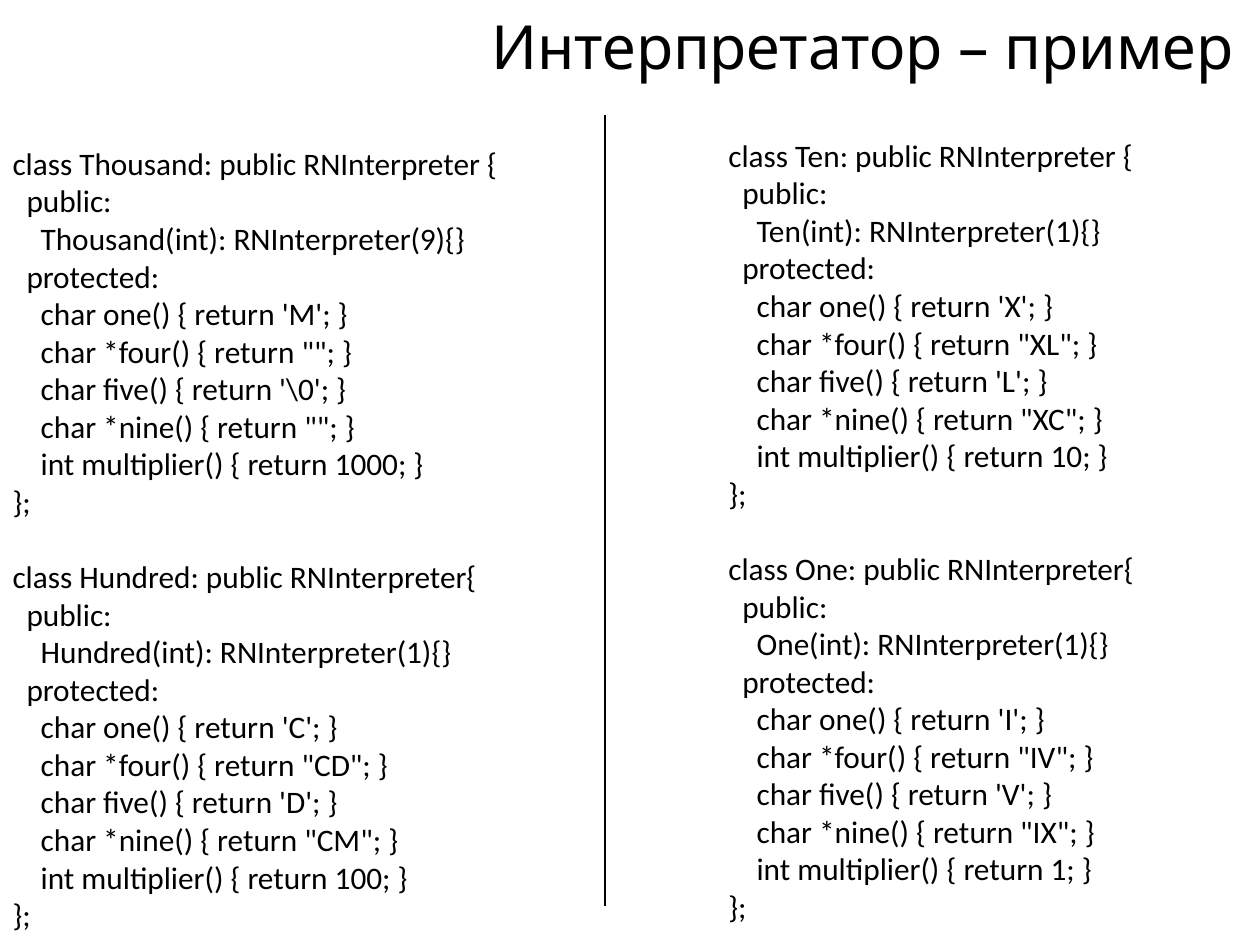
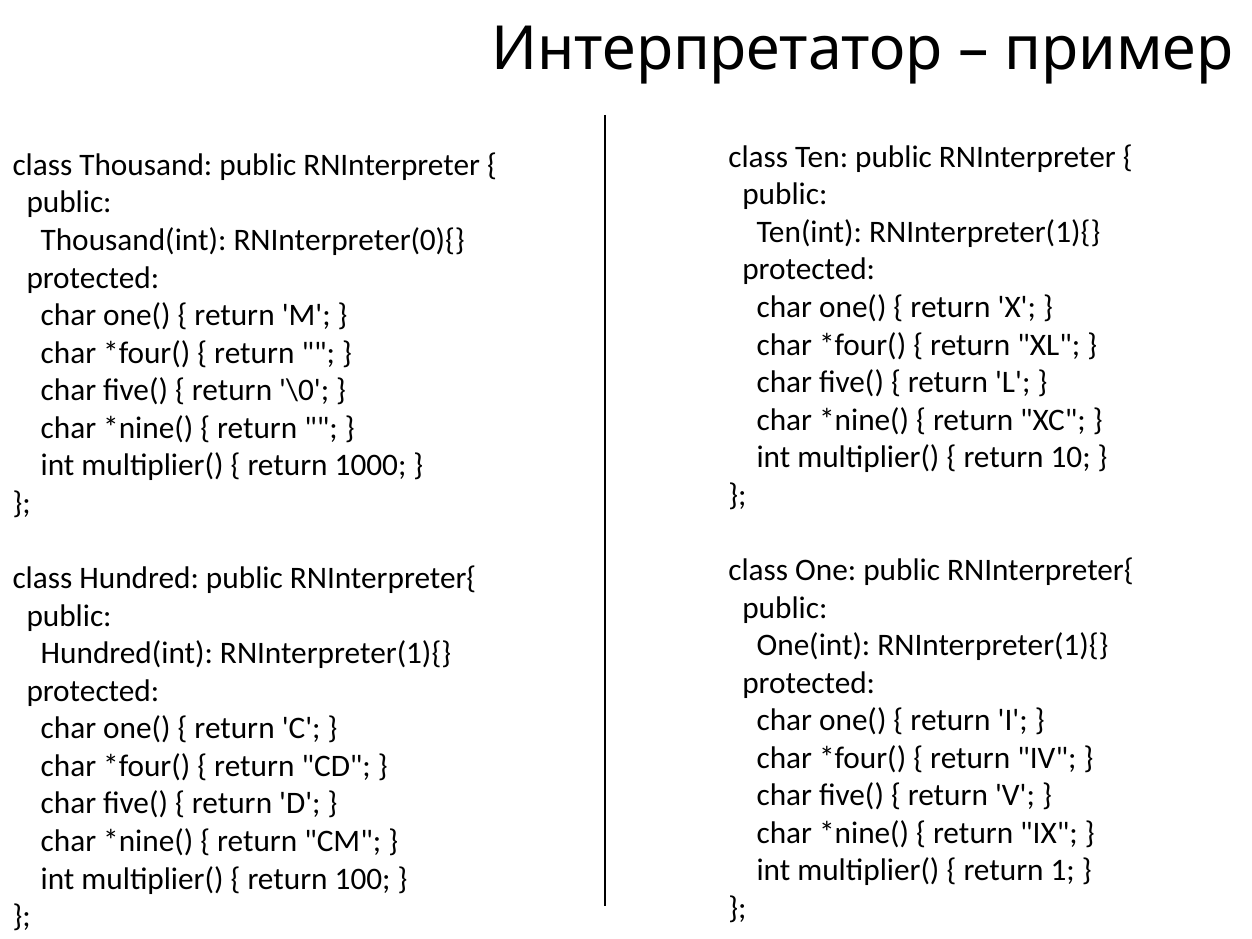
RNInterpreter(9){: RNInterpreter(9){ -> RNInterpreter(0){
